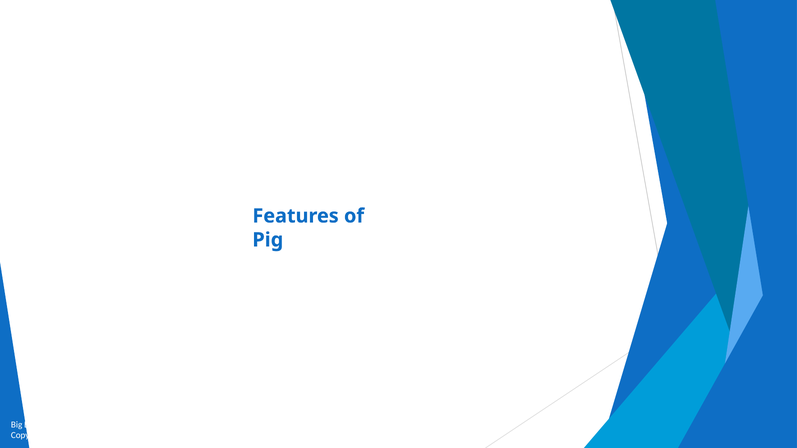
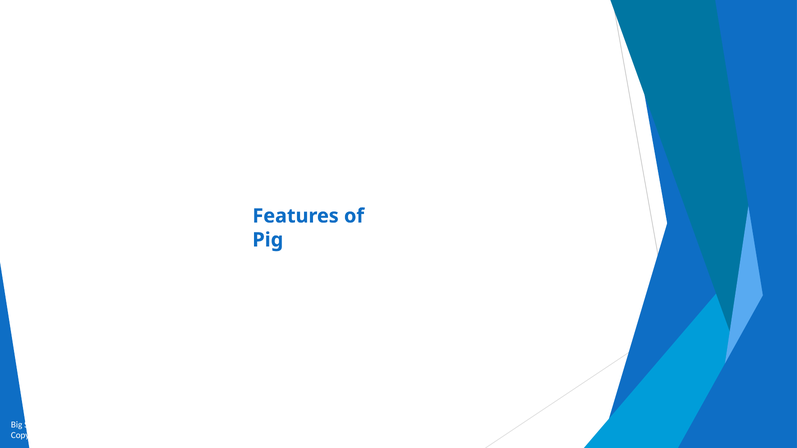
Load: Load -> Such
